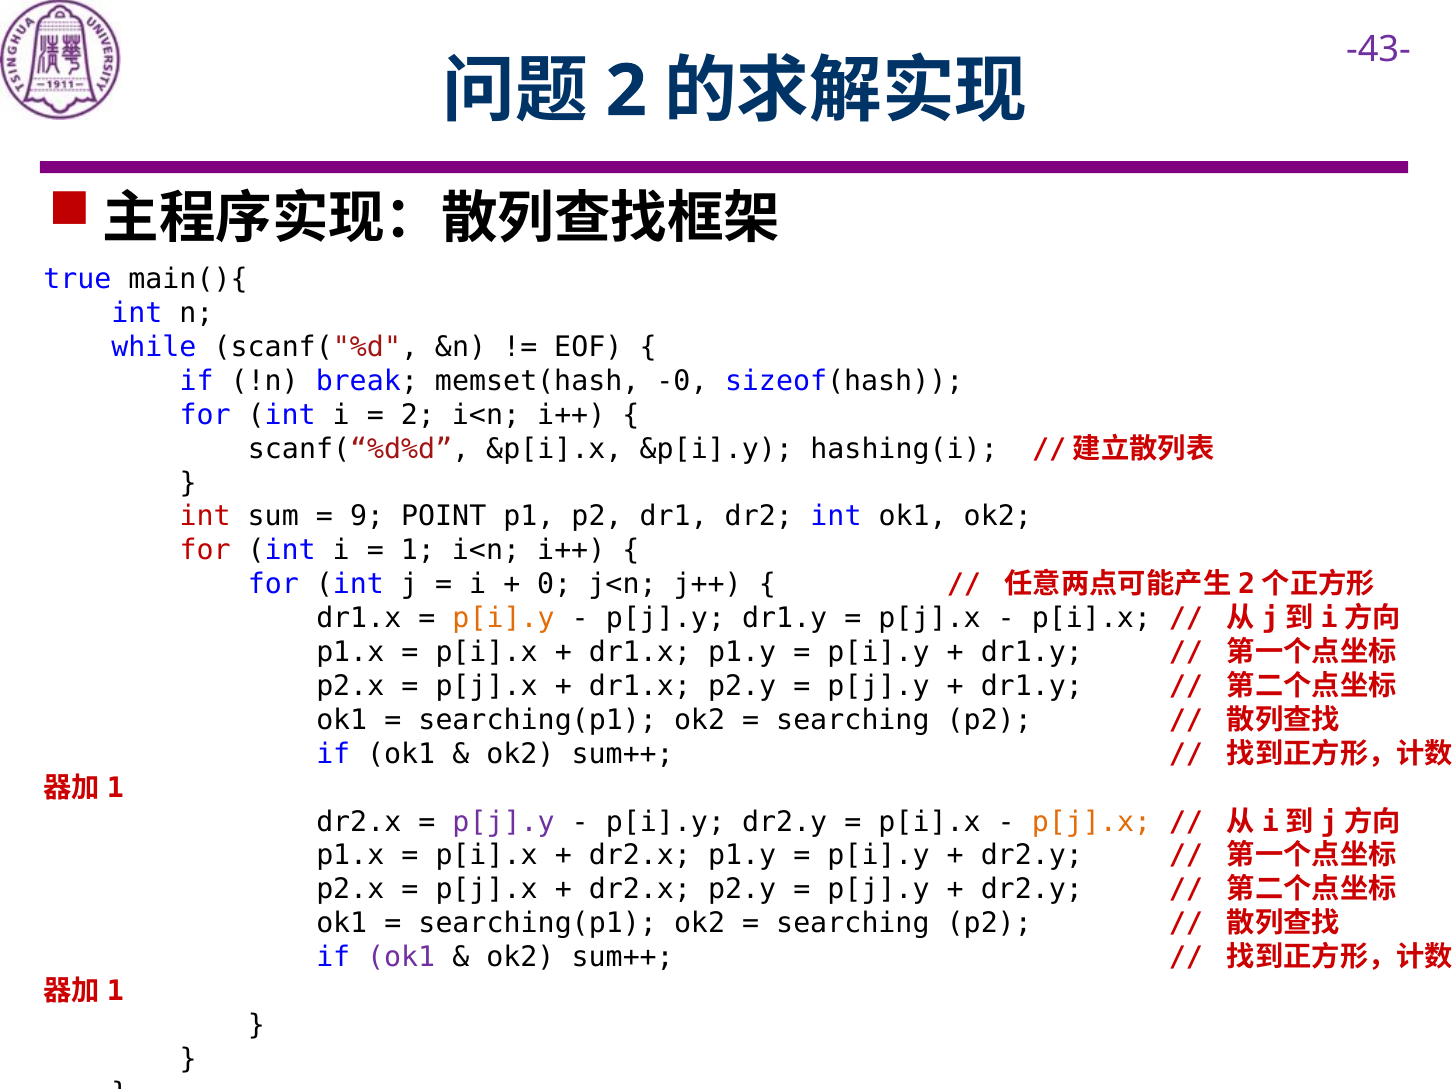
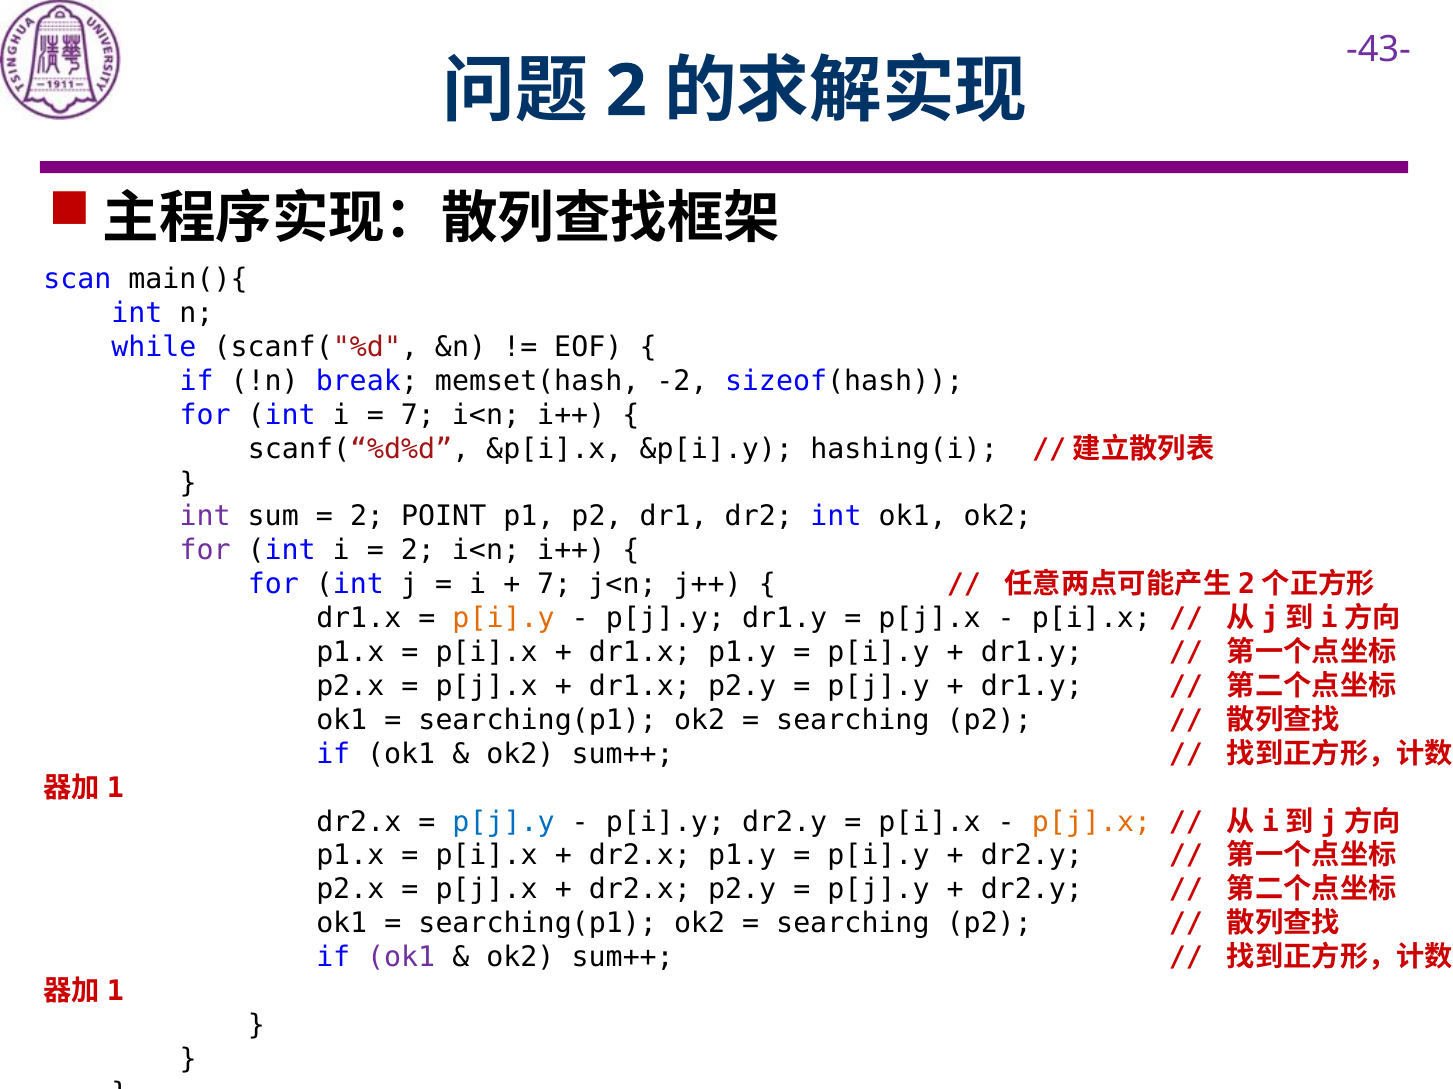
true: true -> scan
-0: -0 -> -2
2 at (418, 415): 2 -> 7
int at (205, 517) colour: red -> purple
9 at (367, 517): 9 -> 2
for at (205, 551) colour: red -> purple
1 at (418, 551): 1 -> 2
0 at (554, 585): 0 -> 7
p[j].y at (504, 822) colour: purple -> blue
